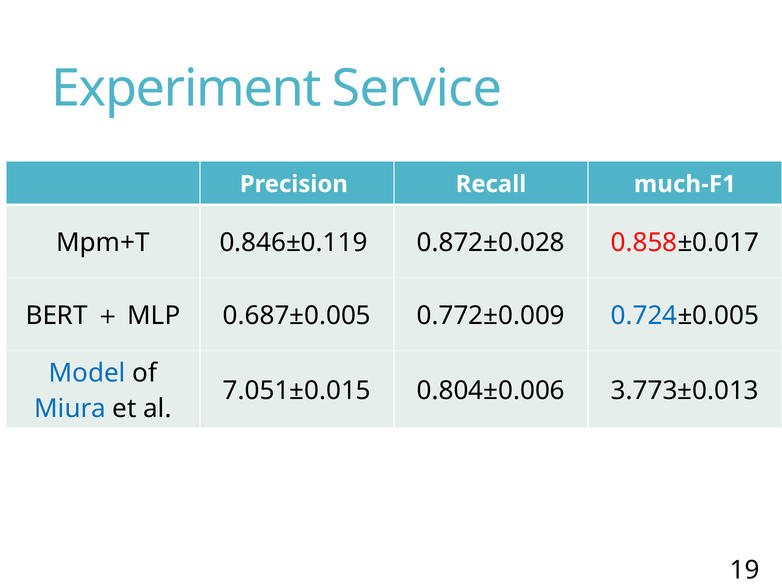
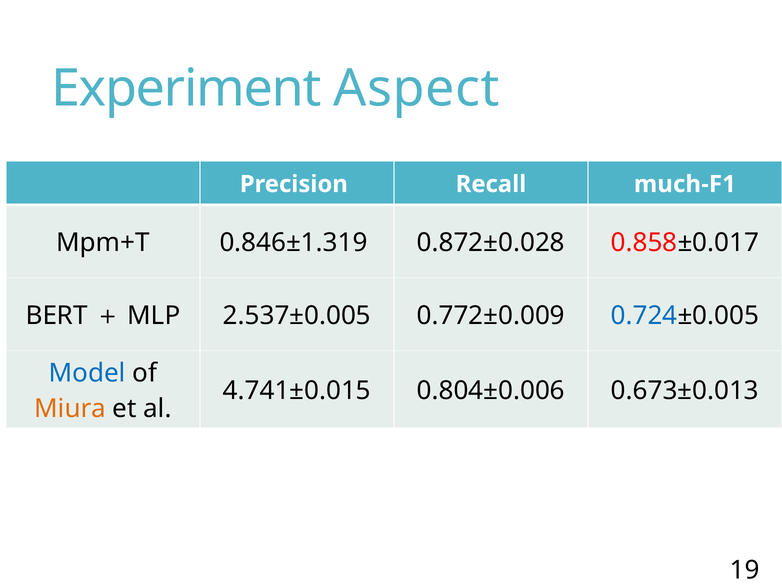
Service: Service -> Aspect
0.846±0.119: 0.846±0.119 -> 0.846±1.319
0.687±0.005: 0.687±0.005 -> 2.537±0.005
7.051±0.015: 7.051±0.015 -> 4.741±0.015
3.773±0.013: 3.773±0.013 -> 0.673±0.013
Miura colour: blue -> orange
